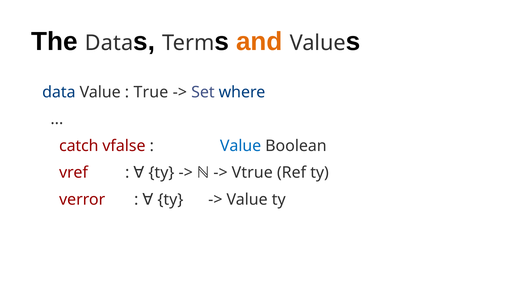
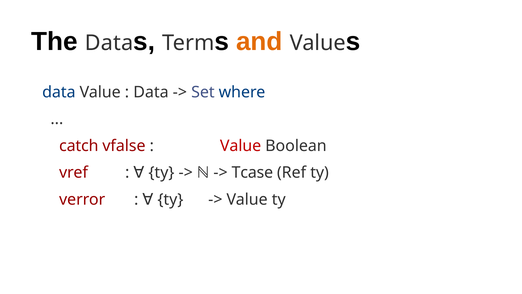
True at (151, 92): True -> Data
Value at (241, 146) colour: blue -> red
Vtrue: Vtrue -> Tcase
